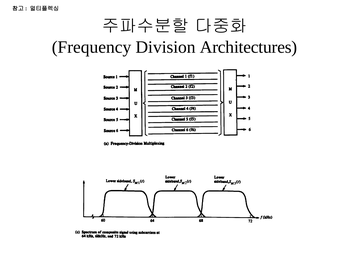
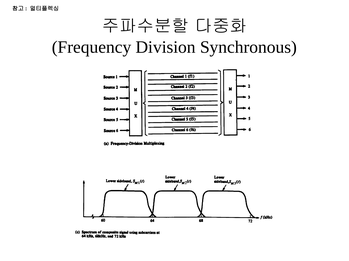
Architectures: Architectures -> Synchronous
